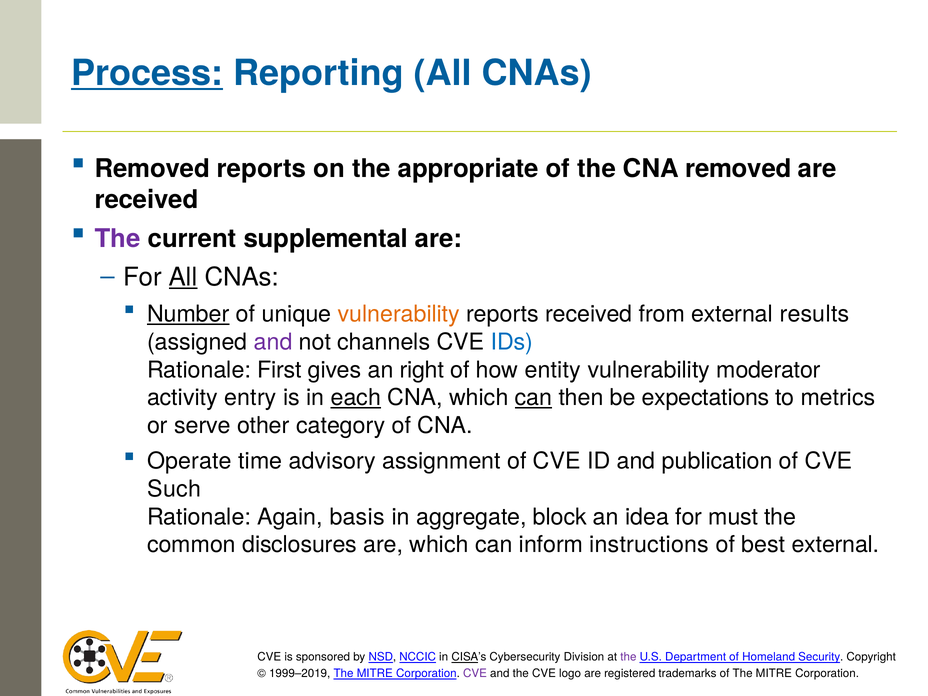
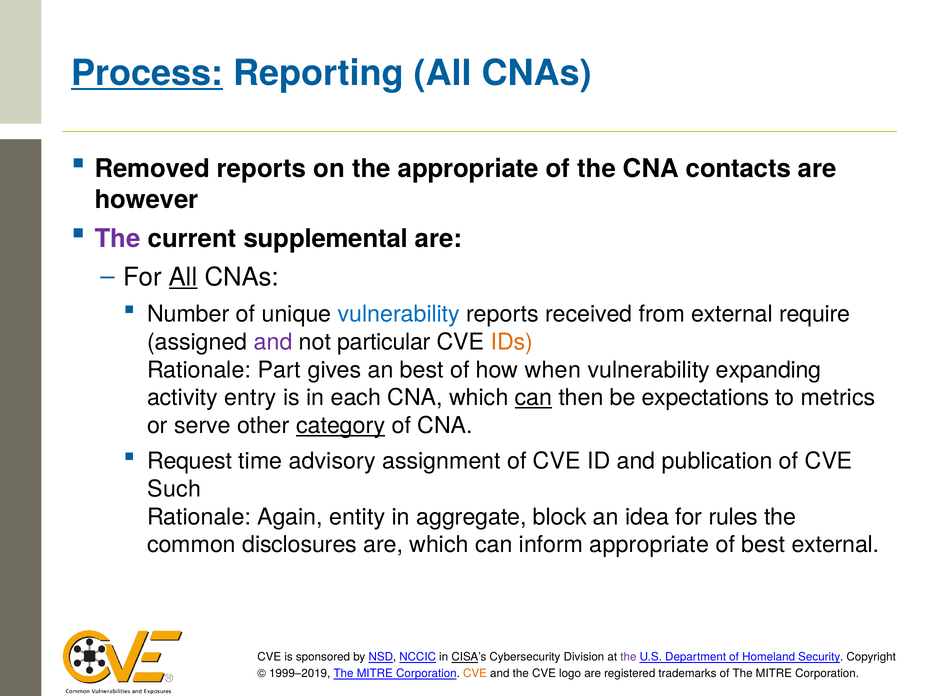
CNA removed: removed -> contacts
received at (146, 200): received -> however
Number underline: present -> none
vulnerability at (399, 314) colour: orange -> blue
results: results -> require
channels: channels -> particular
IDs colour: blue -> orange
First: First -> Part
an right: right -> best
entity: entity -> when
moderator: moderator -> expanding
each underline: present -> none
category underline: none -> present
Operate: Operate -> Request
basis: basis -> entity
must: must -> rules
inform instructions: instructions -> appropriate
CVE at (475, 674) colour: purple -> orange
